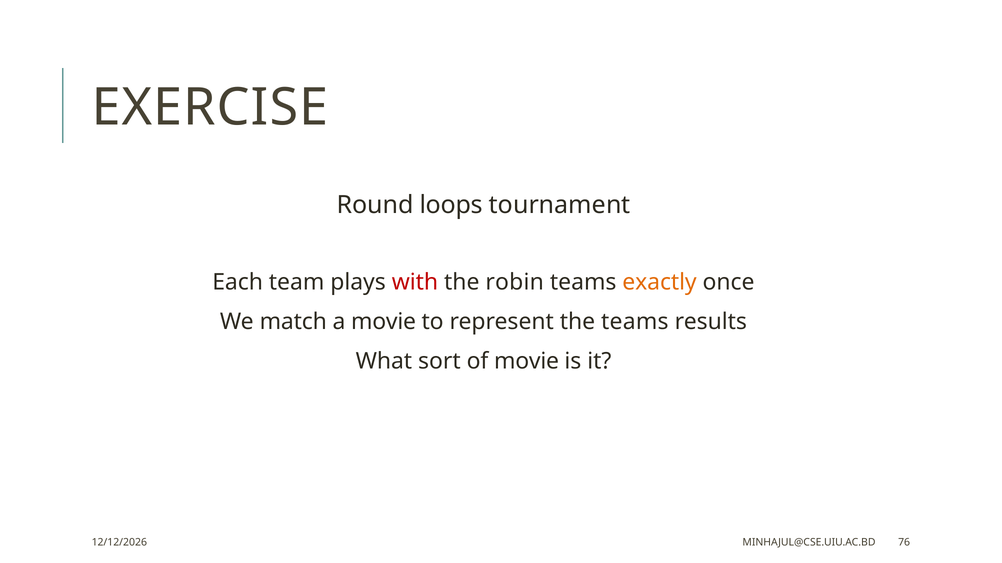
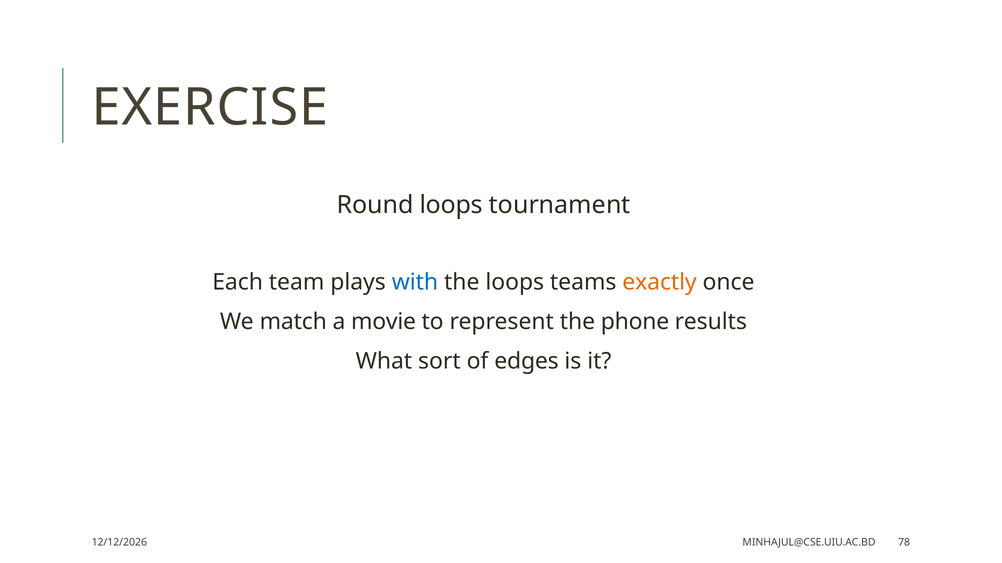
with colour: red -> blue
the robin: robin -> loops
the teams: teams -> phone
of movie: movie -> edges
76: 76 -> 78
